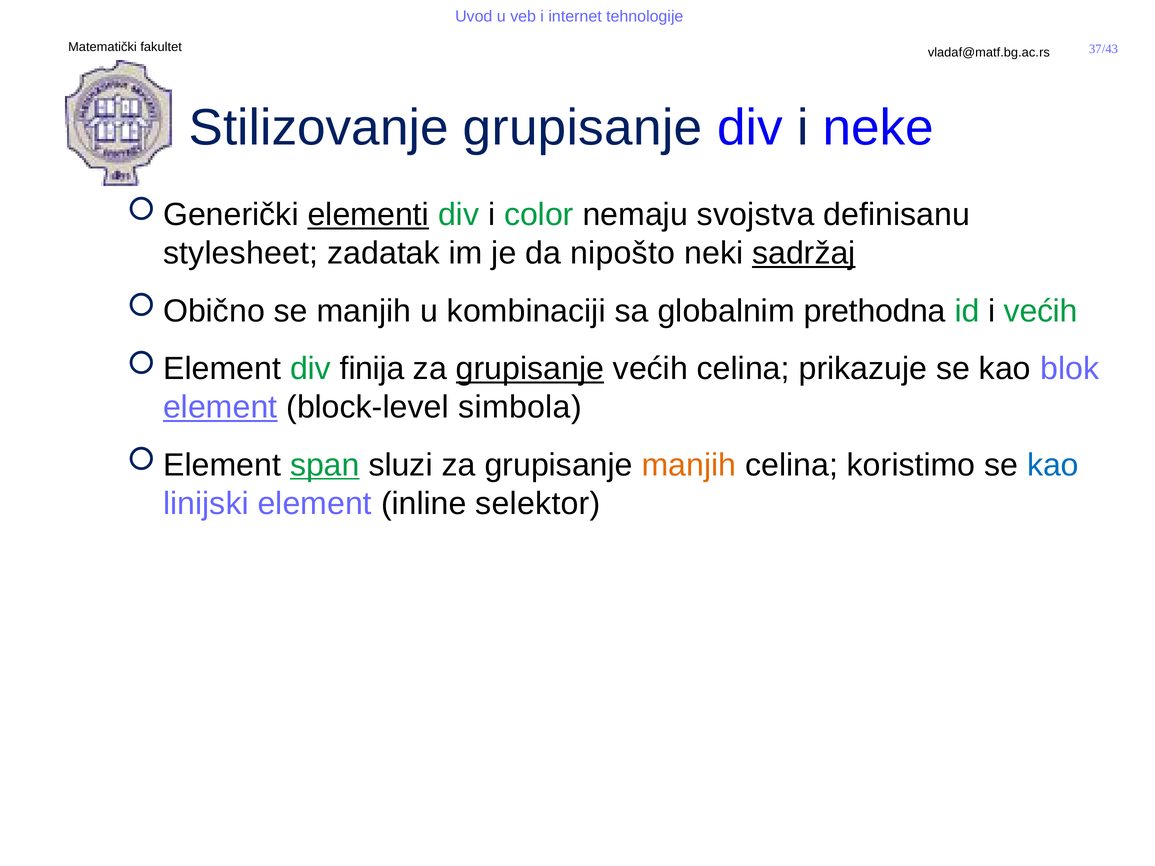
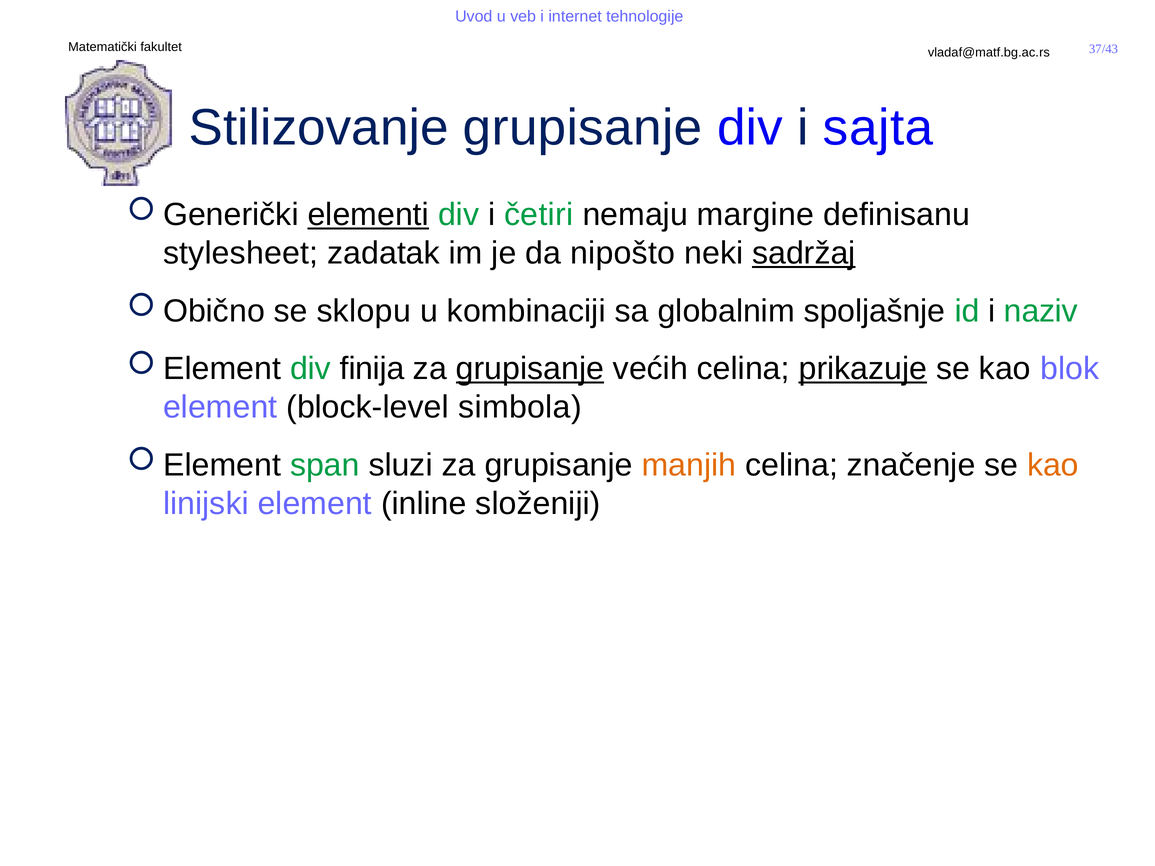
neke: neke -> sajta
color: color -> četiri
svojstva: svojstva -> margine
se manjih: manjih -> sklopu
prethodna: prethodna -> spoljašnje
i većih: većih -> naziv
prikazuje underline: none -> present
element at (220, 407) underline: present -> none
span underline: present -> none
koristimo: koristimo -> značenje
kao at (1053, 465) colour: blue -> orange
selektor: selektor -> složeniji
